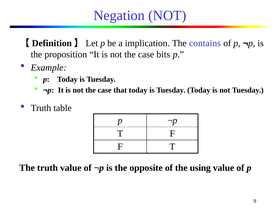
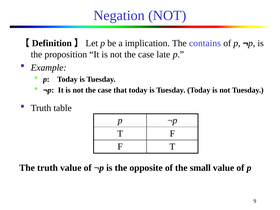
bits: bits -> late
using: using -> small
